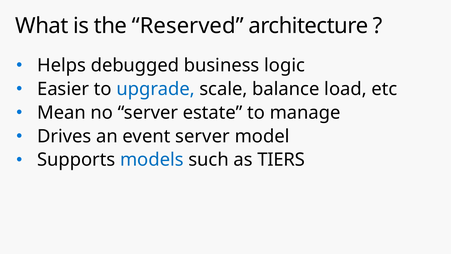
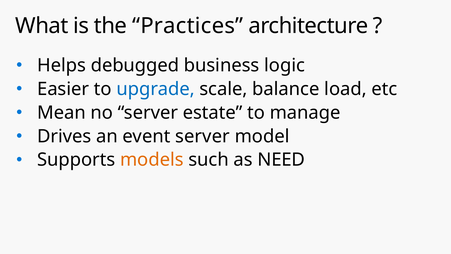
Reserved: Reserved -> Practices
models colour: blue -> orange
TIERS: TIERS -> NEED
